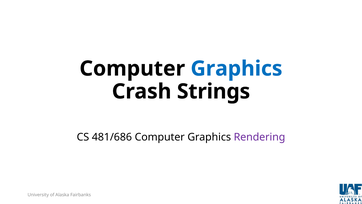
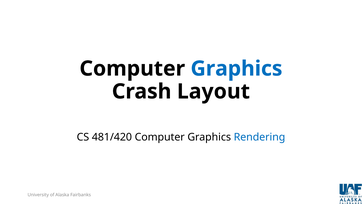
Strings: Strings -> Layout
481/686: 481/686 -> 481/420
Rendering colour: purple -> blue
